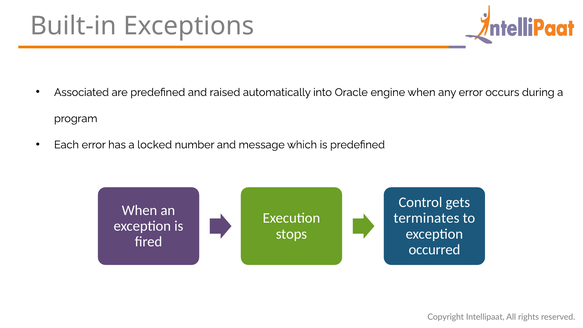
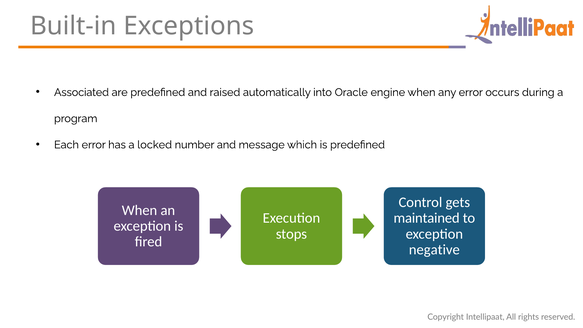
terminates: terminates -> maintained
occurred: occurred -> negative
